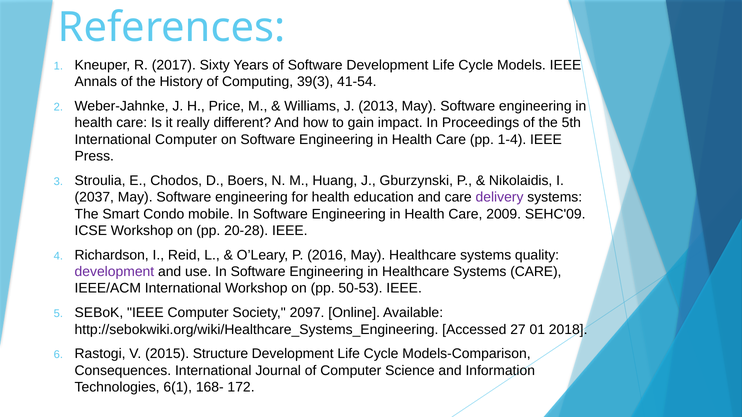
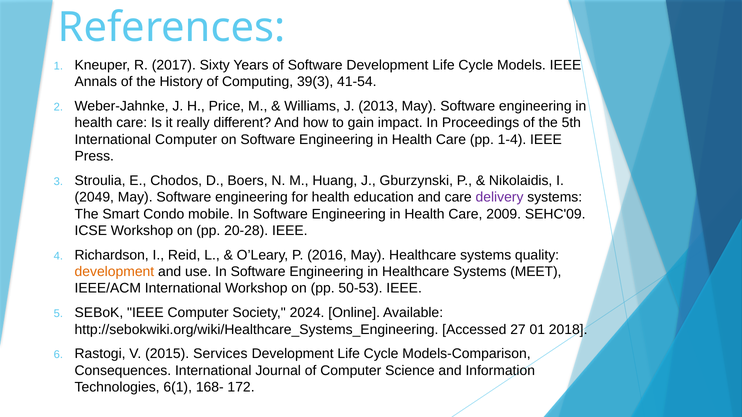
2037: 2037 -> 2049
development at (114, 272) colour: purple -> orange
Systems CARE: CARE -> MEET
2097: 2097 -> 2024
Structure: Structure -> Services
